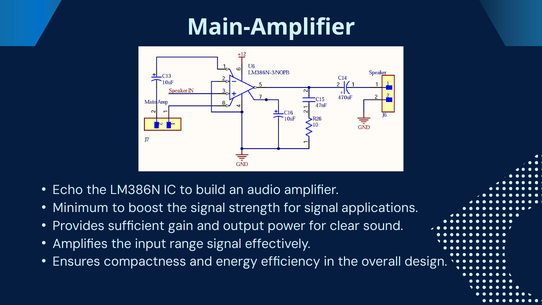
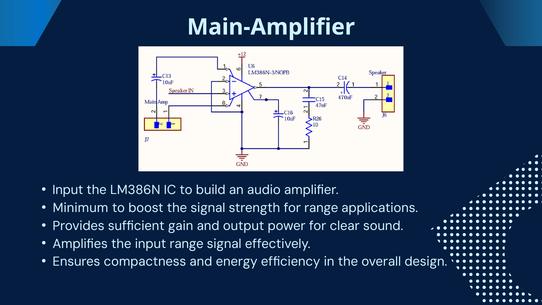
Echo at (68, 190): Echo -> Input
for signal: signal -> range
